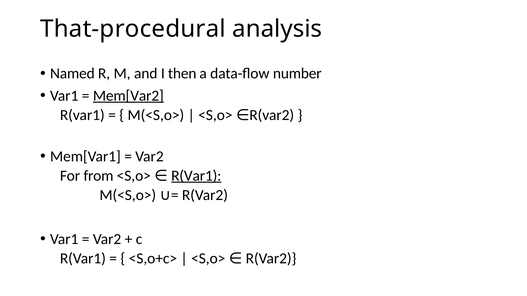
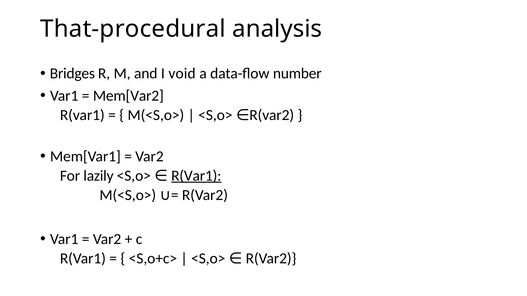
Named: Named -> Bridges
then: then -> void
Mem[Var2 underline: present -> none
from: from -> lazily
